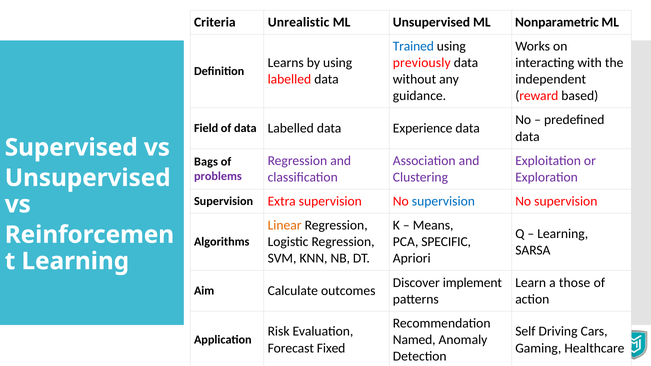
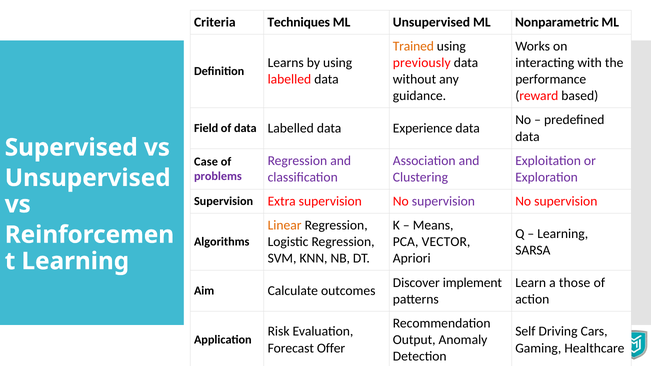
Unrealistic: Unrealistic -> Techniques
Trained colour: blue -> orange
independent: independent -> performance
Bags: Bags -> Case
supervision at (443, 201) colour: blue -> purple
SPECIFIC: SPECIFIC -> VECTOR
Named: Named -> Output
Fixed: Fixed -> Offer
